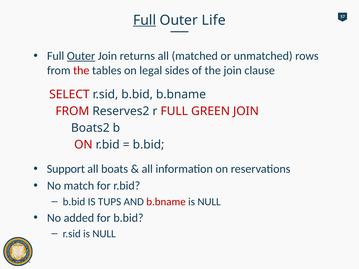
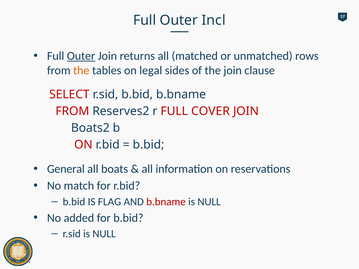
Full at (145, 20) underline: present -> none
Life: Life -> Incl
the at (81, 70) colour: red -> orange
GREEN: GREEN -> COVER
Support: Support -> General
TUPS: TUPS -> FLAG
